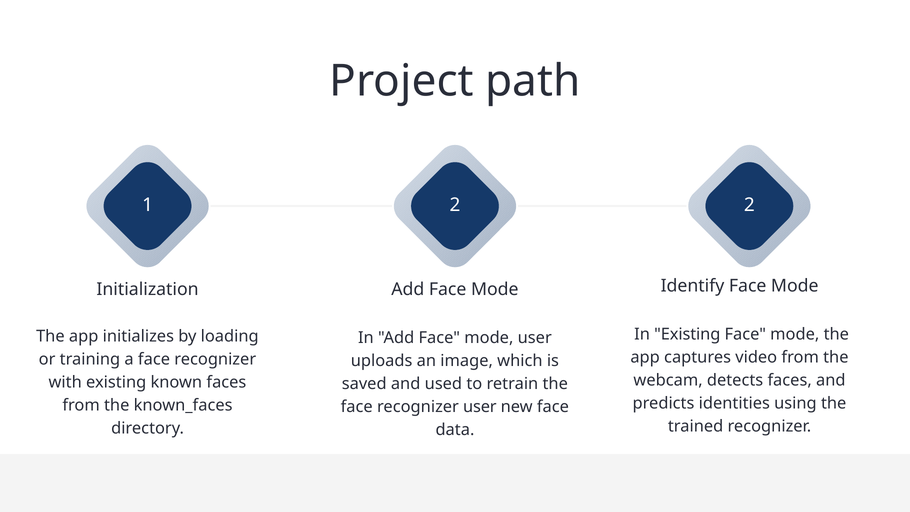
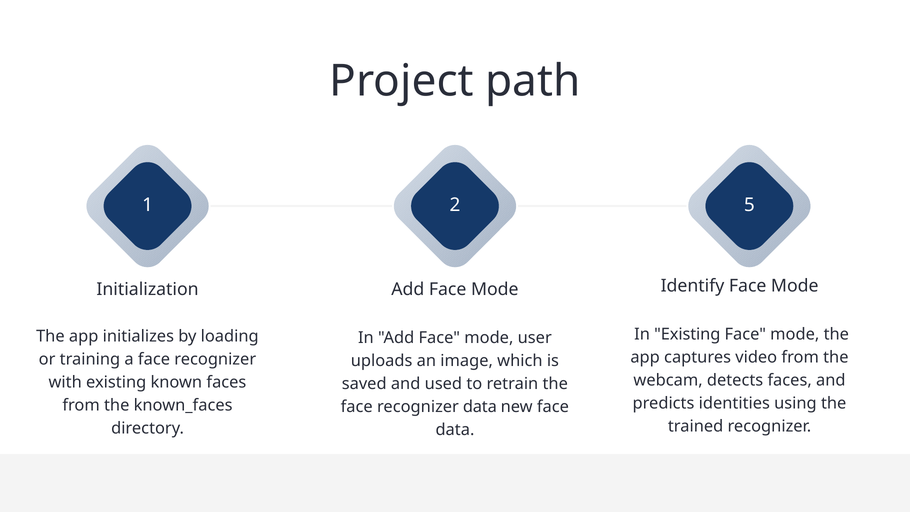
2 2: 2 -> 5
recognizer user: user -> data
